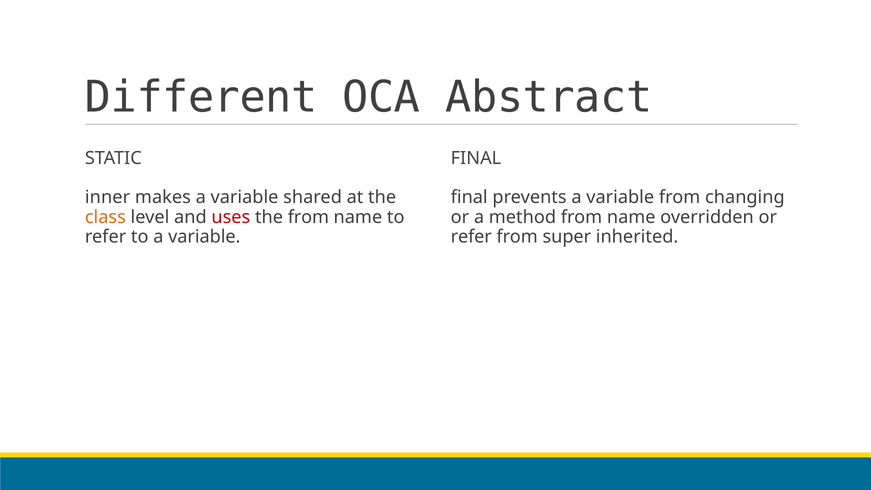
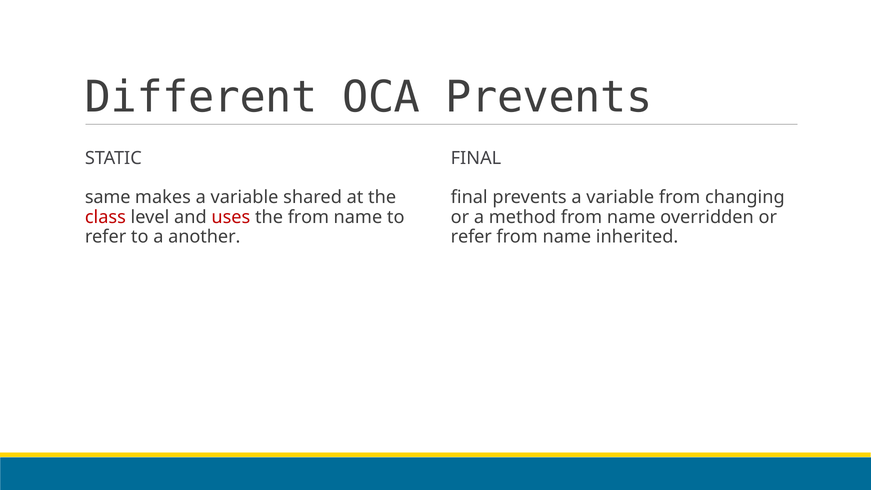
OCA Abstract: Abstract -> Prevents
inner: inner -> same
class colour: orange -> red
to a variable: variable -> another
super at (567, 237): super -> name
